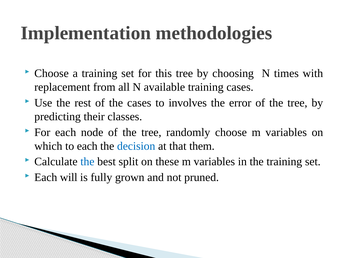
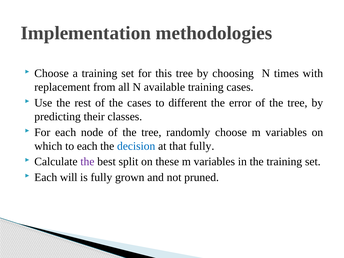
involves: involves -> different
that them: them -> fully
the at (87, 162) colour: blue -> purple
